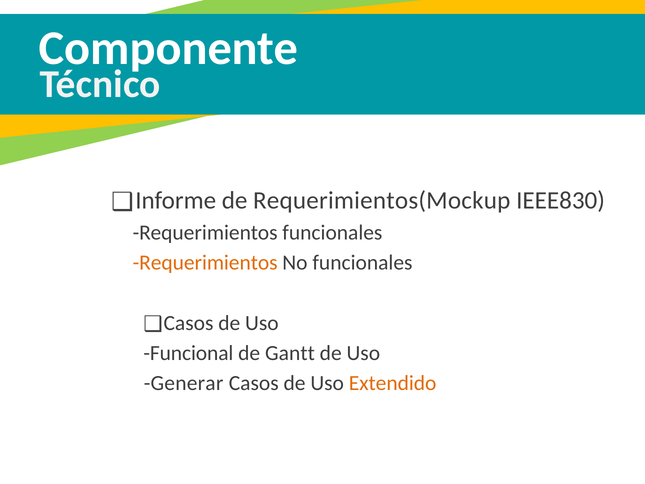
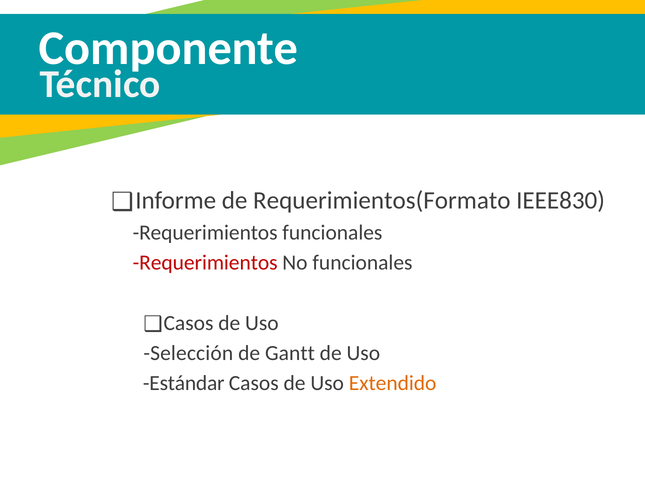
Requerimientos(Mockup: Requerimientos(Mockup -> Requerimientos(Formato
Requerimientos at (205, 263) colour: orange -> red
Funcional: Funcional -> Selección
Generar: Generar -> Estándar
